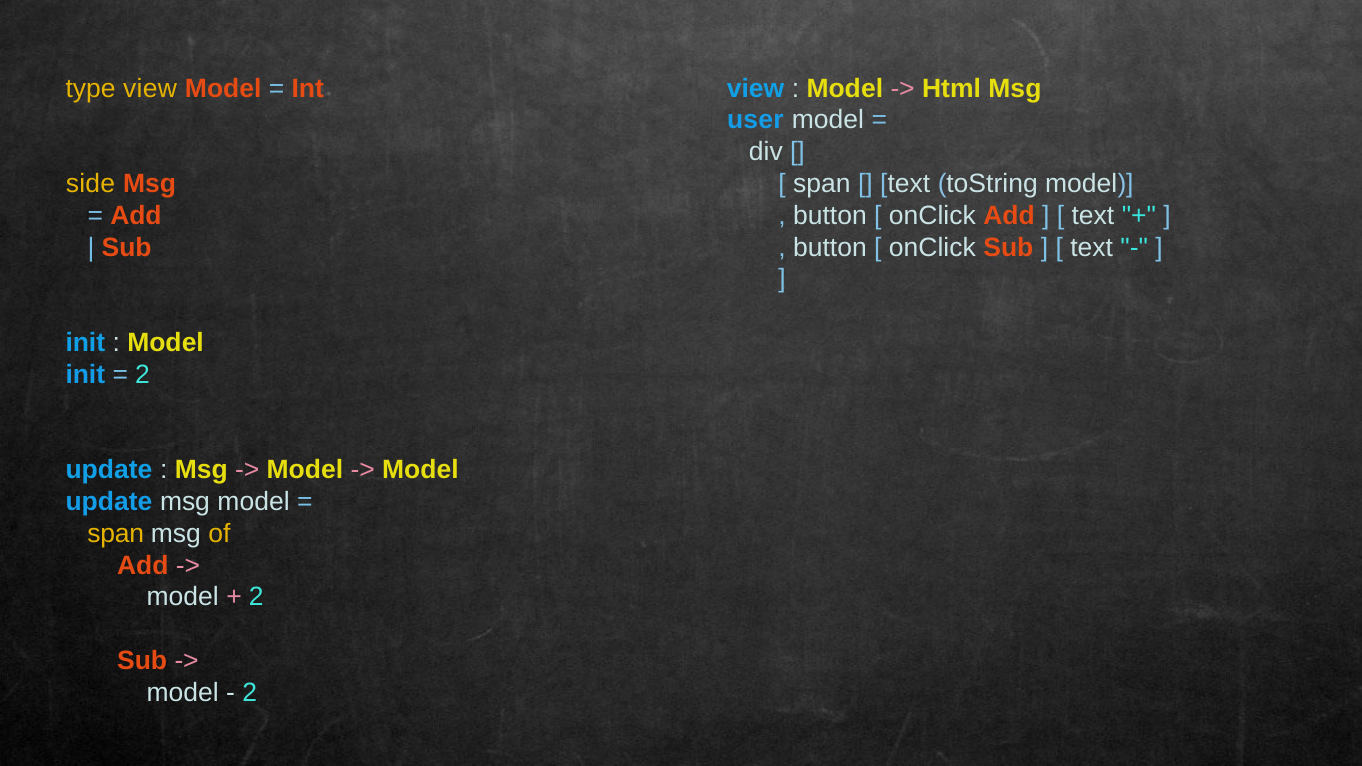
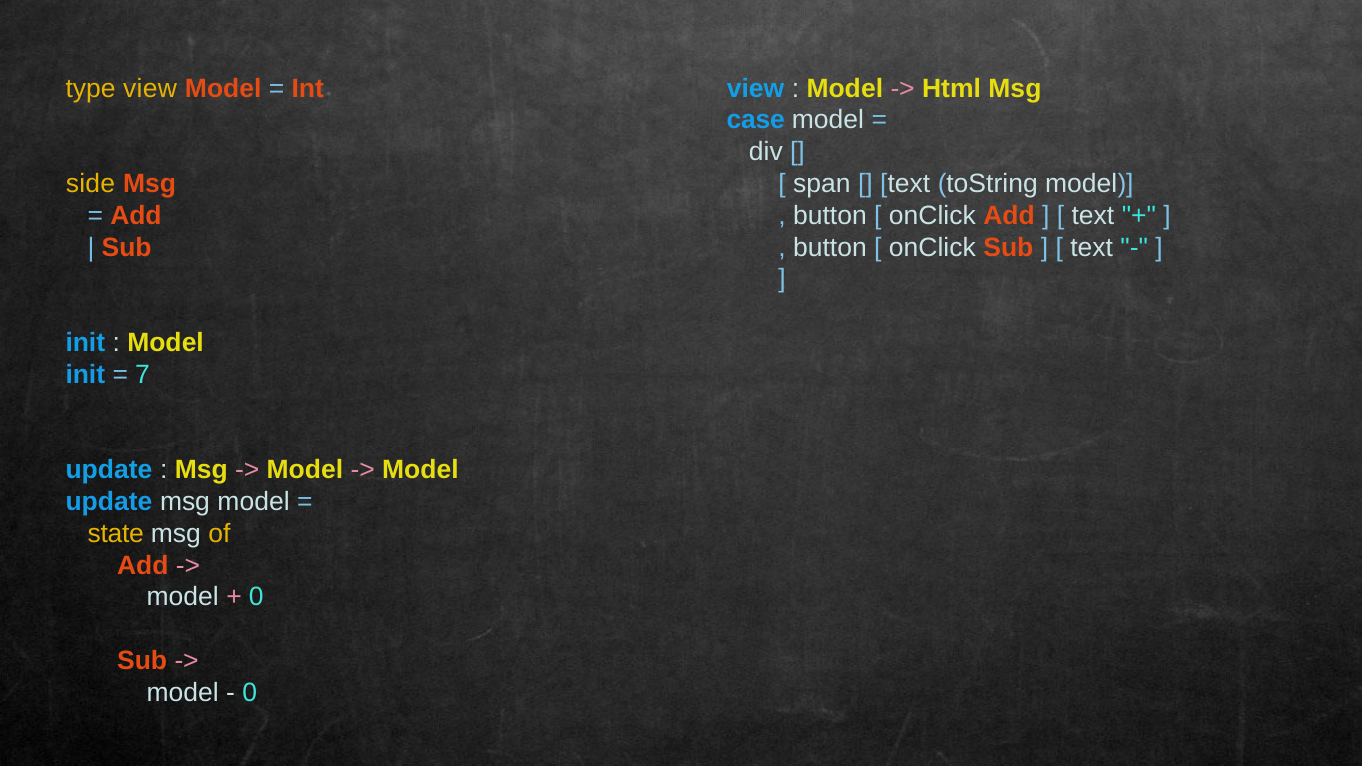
user: user -> case
2 at (143, 375): 2 -> 7
span at (116, 534): span -> state
2 at (256, 597): 2 -> 0
2 at (250, 693): 2 -> 0
